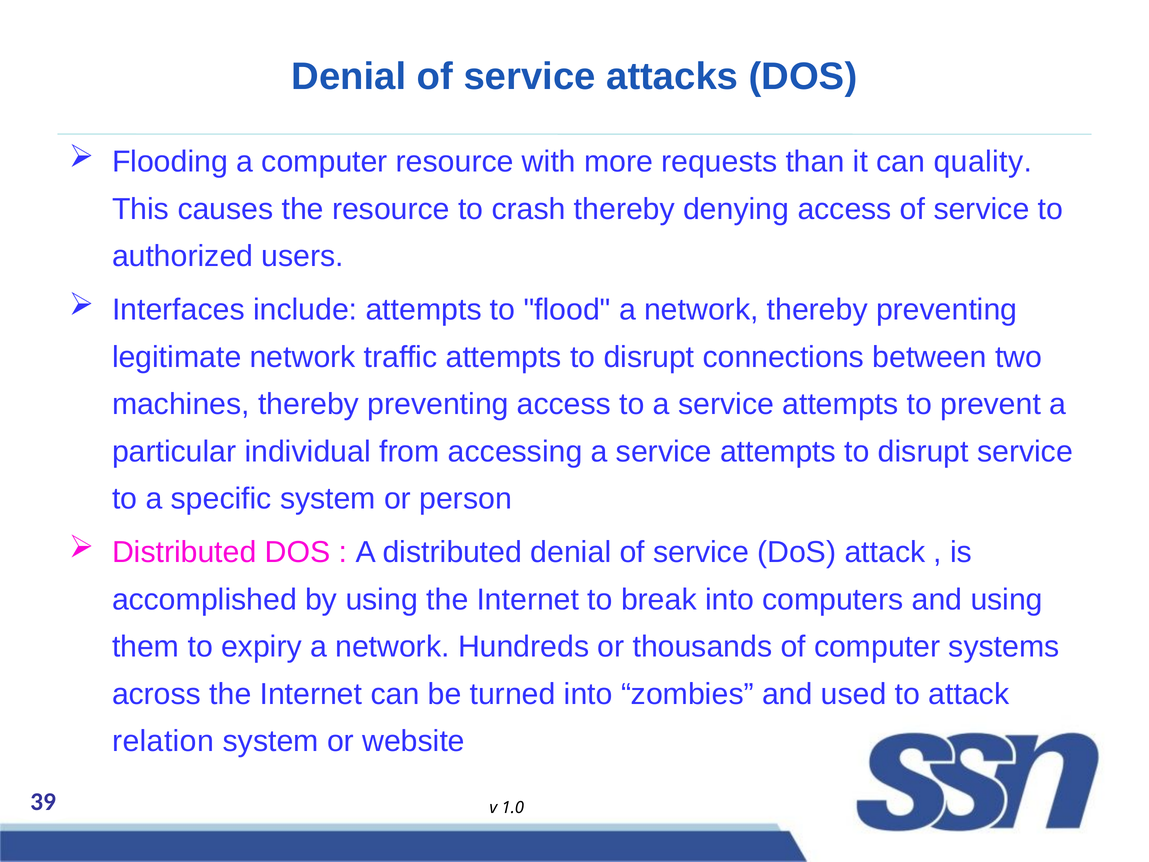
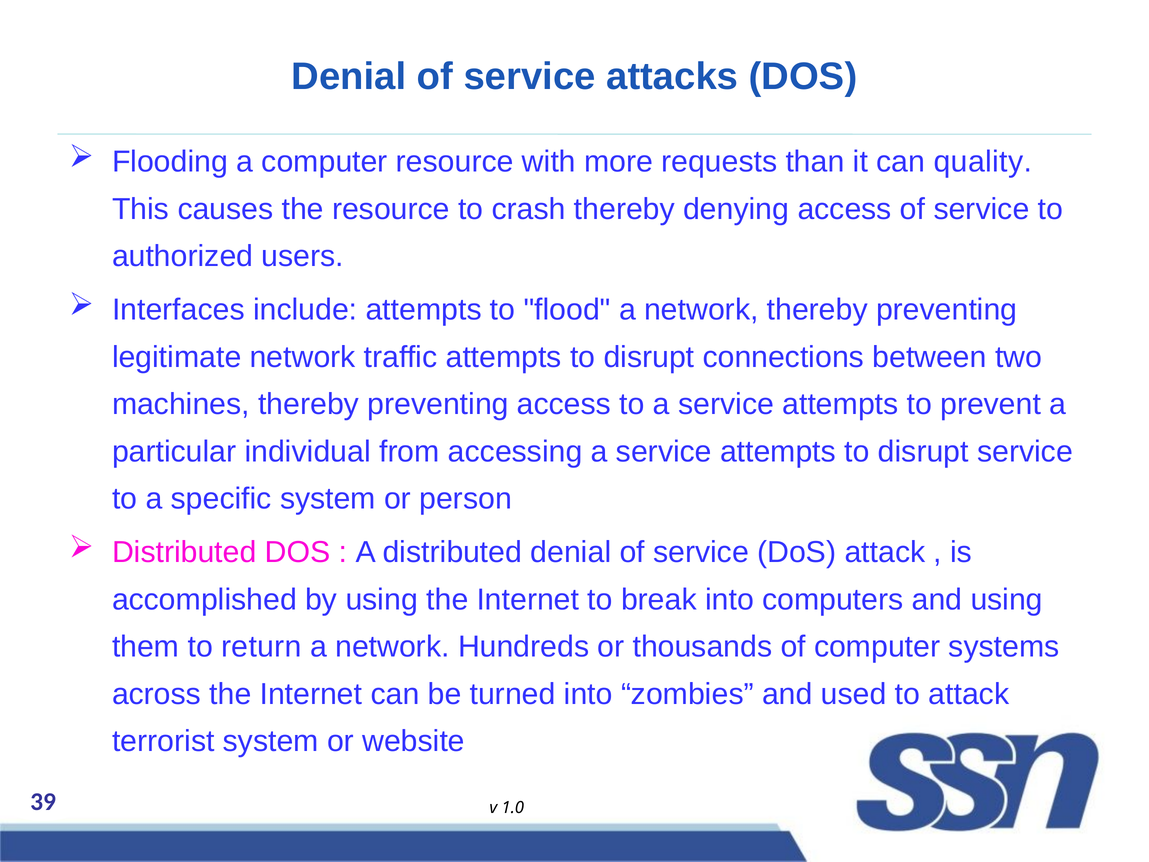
expiry: expiry -> return
relation: relation -> terrorist
